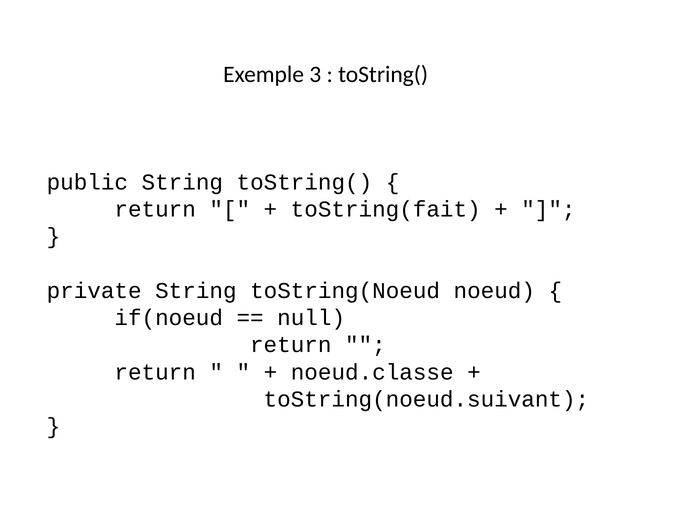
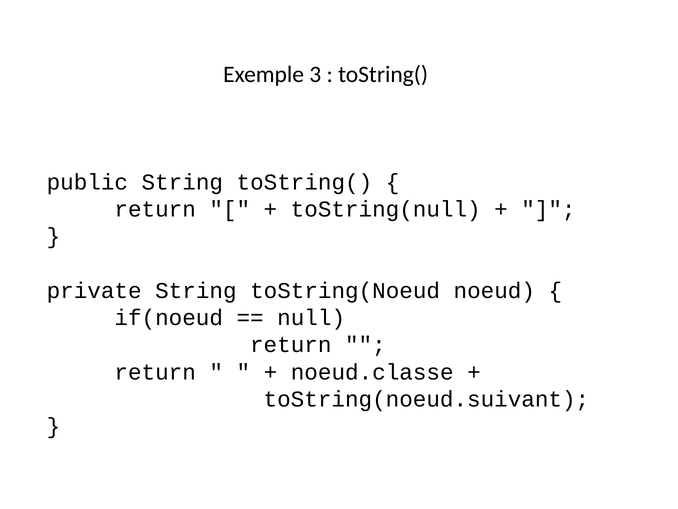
toString(fait: toString(fait -> toString(null
